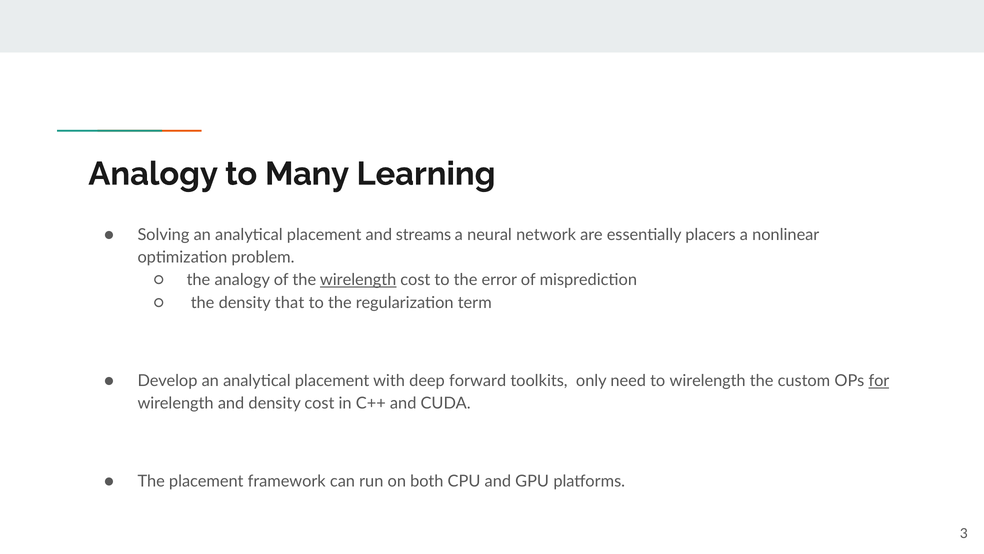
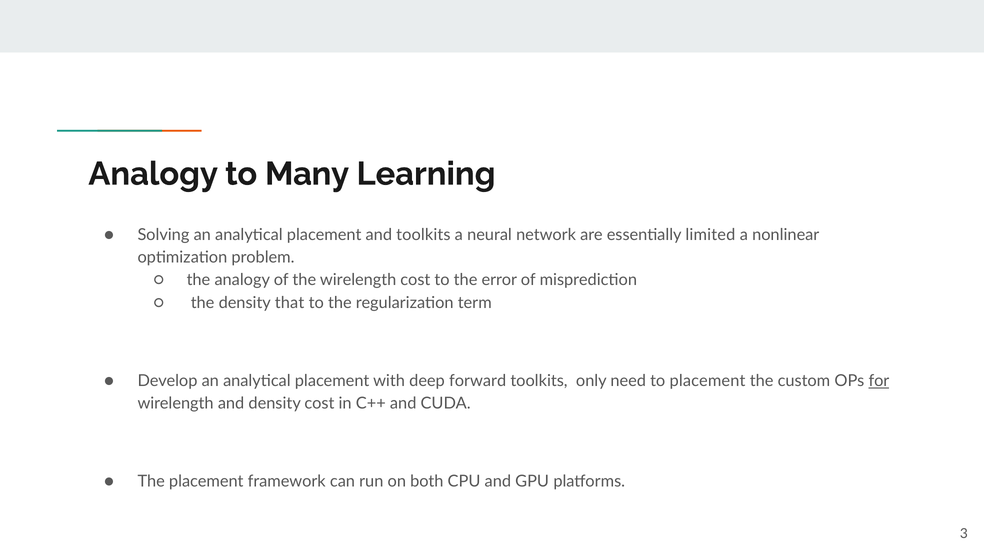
and streams: streams -> toolkits
placers: placers -> limited
wirelength at (358, 280) underline: present -> none
to wirelength: wirelength -> placement
